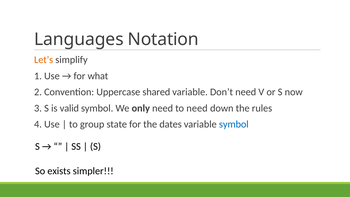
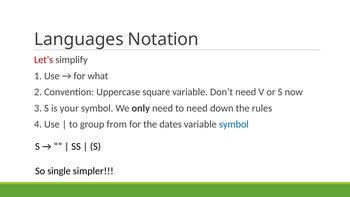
Let’s colour: orange -> red
shared: shared -> square
valid: valid -> your
state: state -> from
exists: exists -> single
